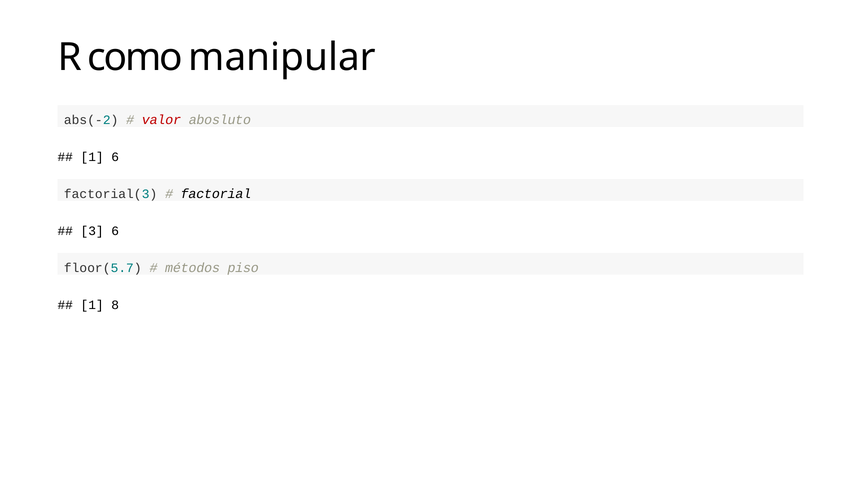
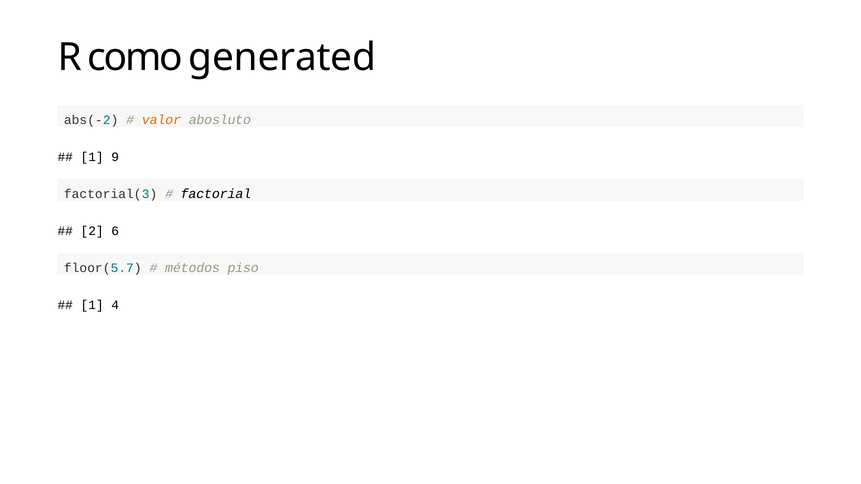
manipular: manipular -> generated
valor colour: red -> orange
1 6: 6 -> 9
3: 3 -> 2
8: 8 -> 4
